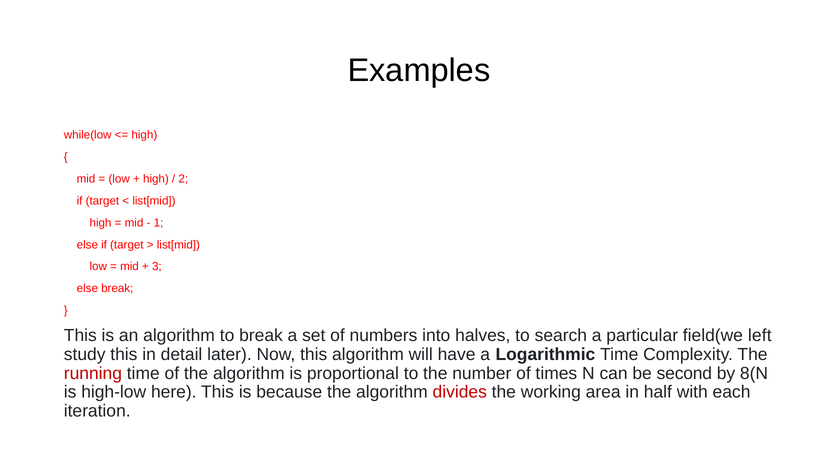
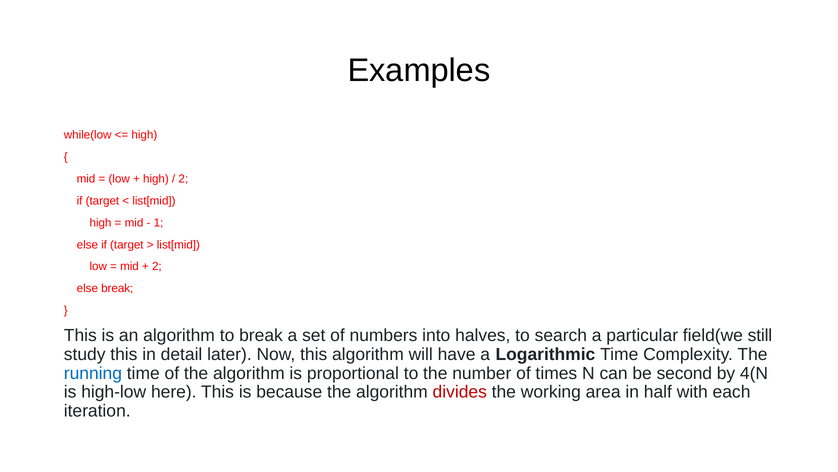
3 at (157, 266): 3 -> 2
left: left -> still
running colour: red -> blue
8(N: 8(N -> 4(N
